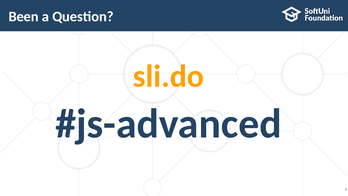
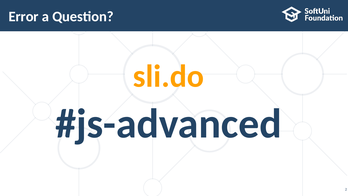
Been: Been -> Error
